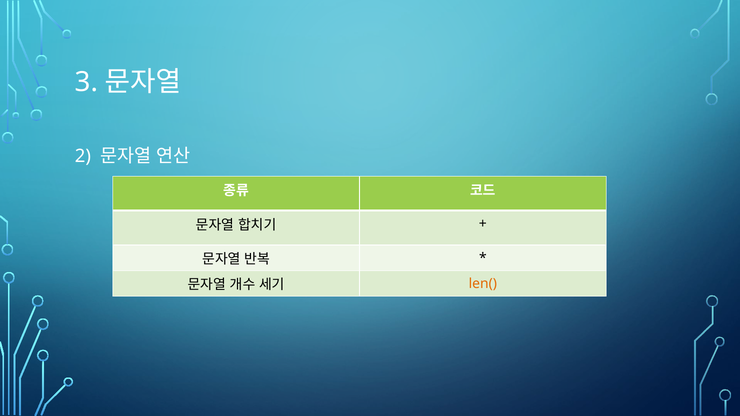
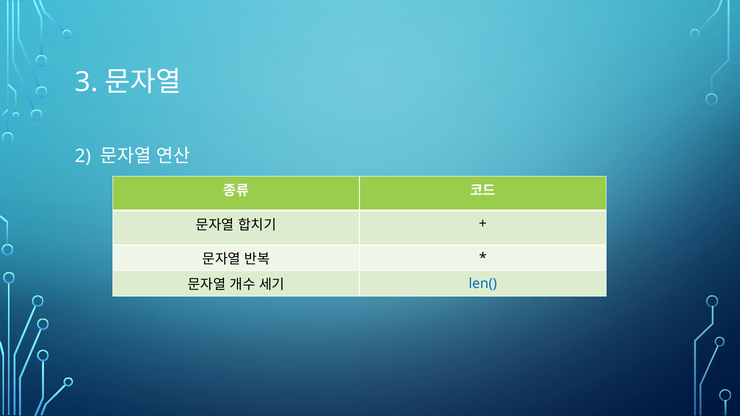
len( colour: orange -> blue
